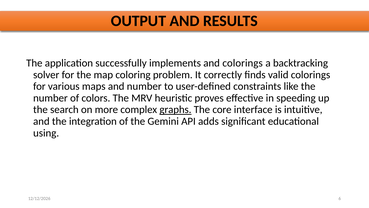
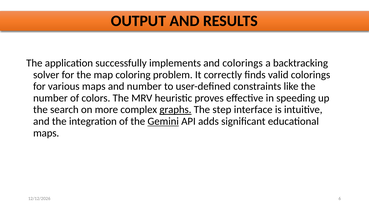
core: core -> step
Gemini underline: none -> present
using at (46, 133): using -> maps
